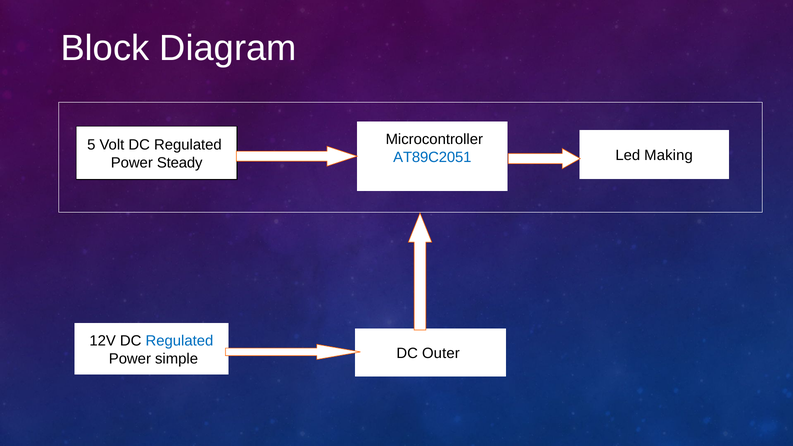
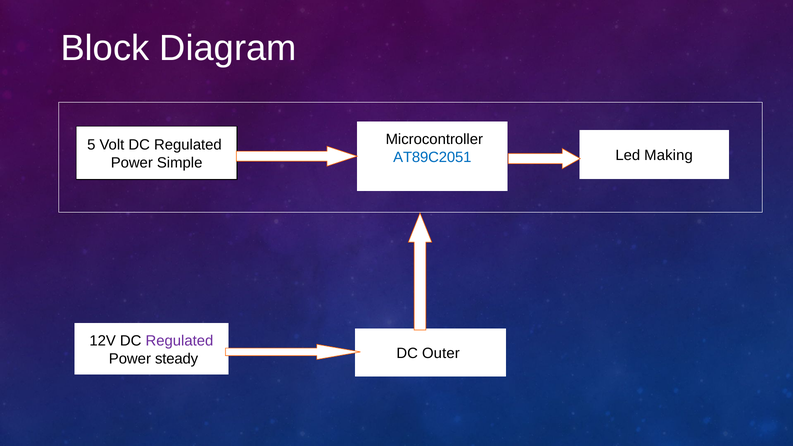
Steady: Steady -> Simple
Regulated at (179, 341) colour: blue -> purple
simple: simple -> steady
